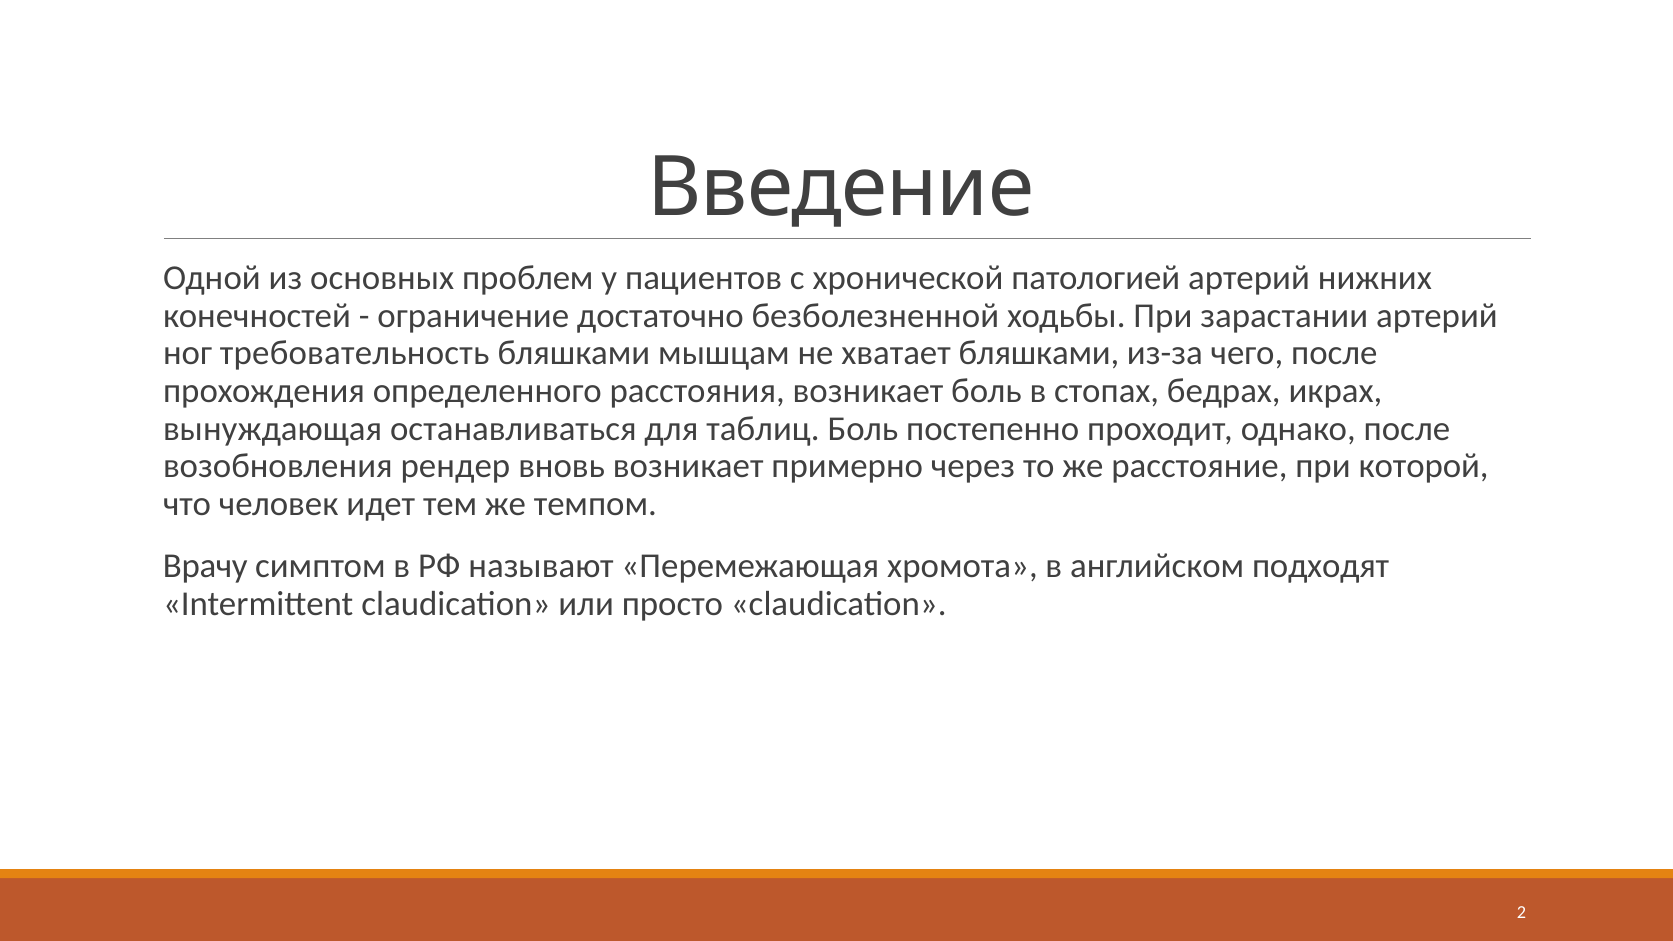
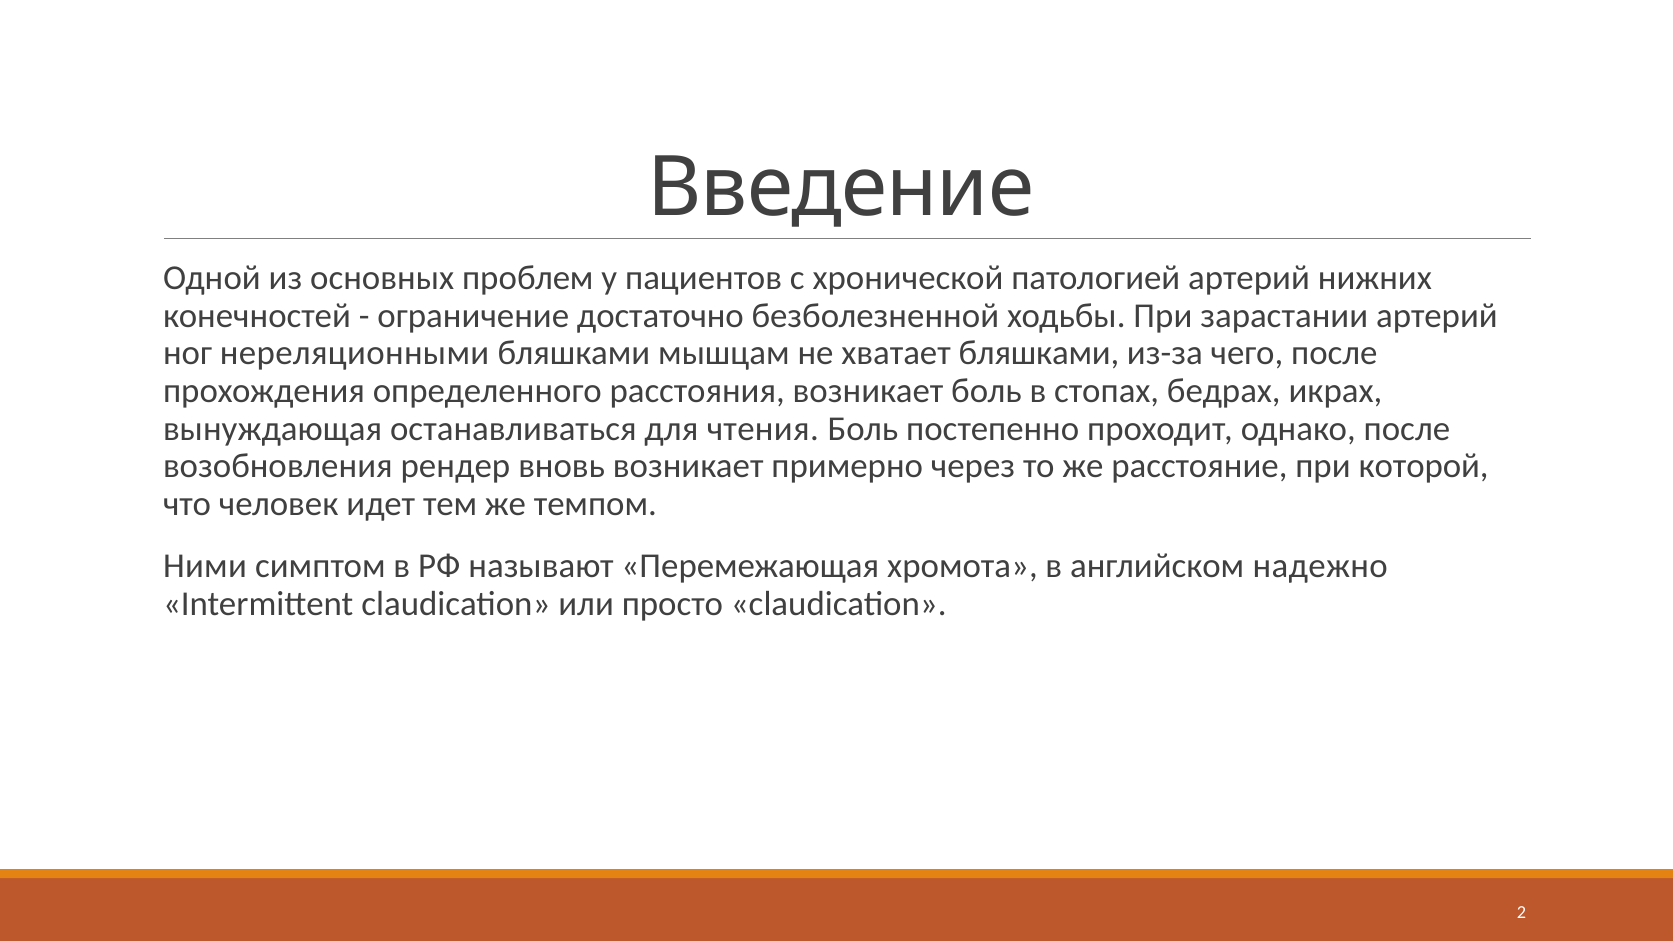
требовательность: требовательность -> нереляционными
таблиц: таблиц -> чтения
Врачу: Врачу -> Ними
подходят: подходят -> надежно
